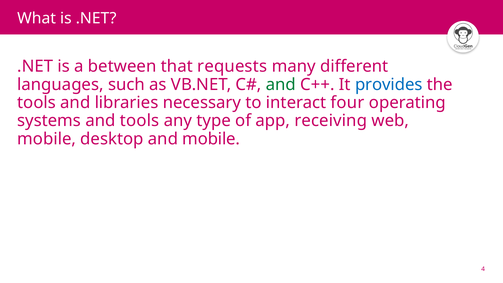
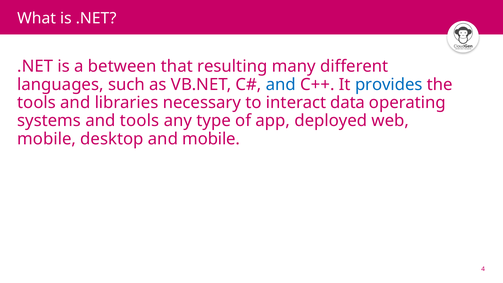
requests: requests -> resulting
and at (281, 84) colour: green -> blue
four: four -> data
receiving: receiving -> deployed
